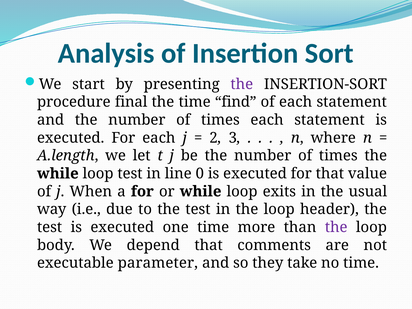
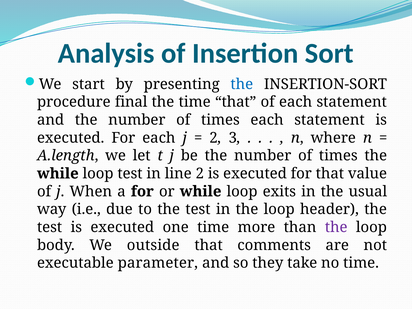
the at (242, 84) colour: purple -> blue
time find: find -> that
line 0: 0 -> 2
depend: depend -> outside
